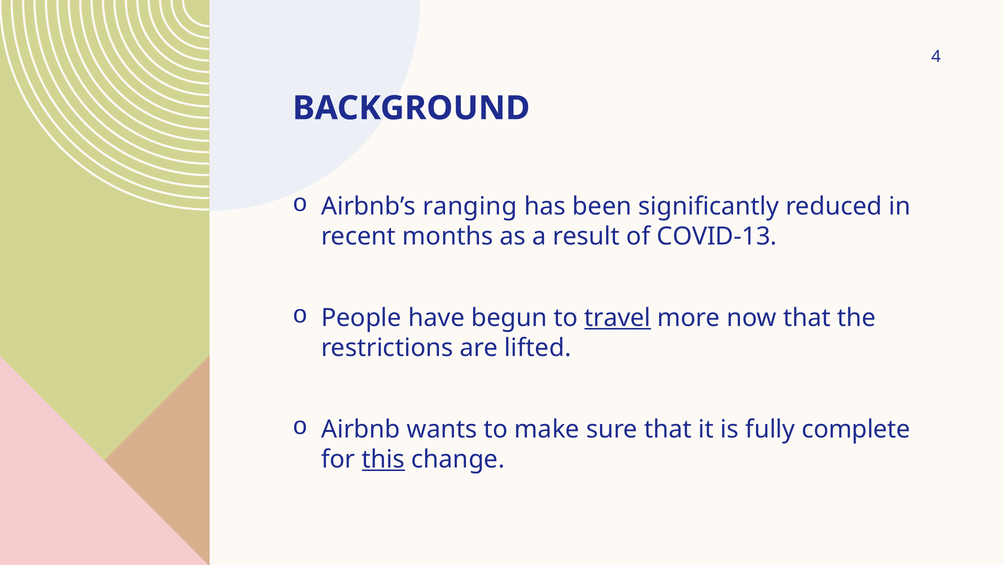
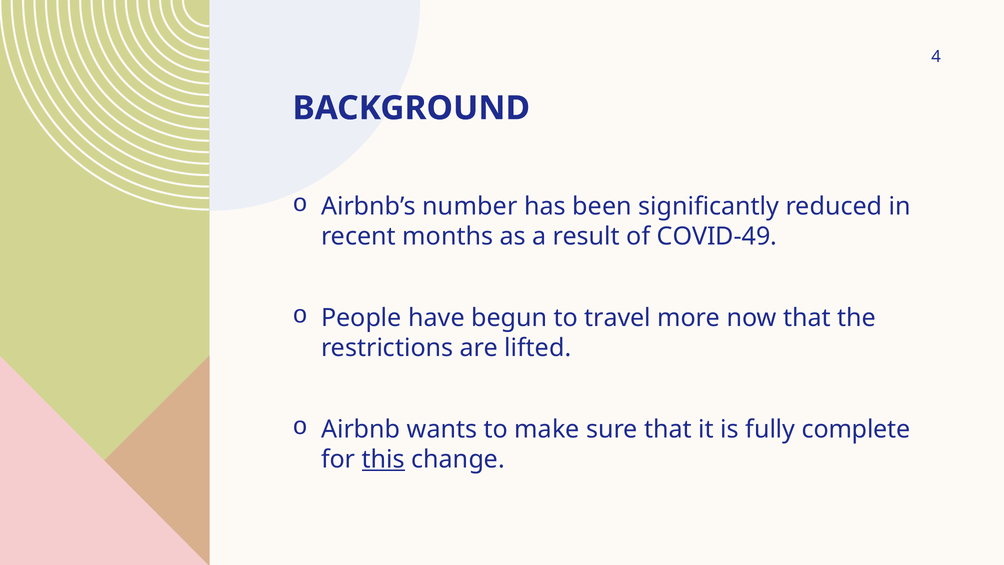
ranging: ranging -> number
COVID-13: COVID-13 -> COVID-49
travel underline: present -> none
